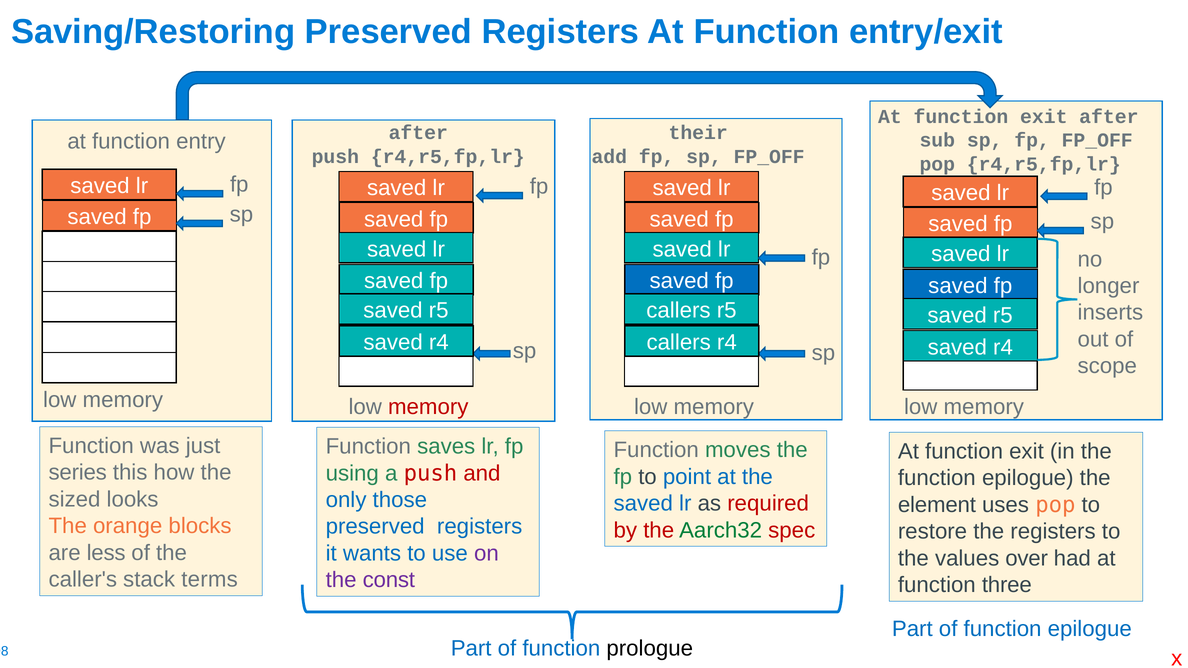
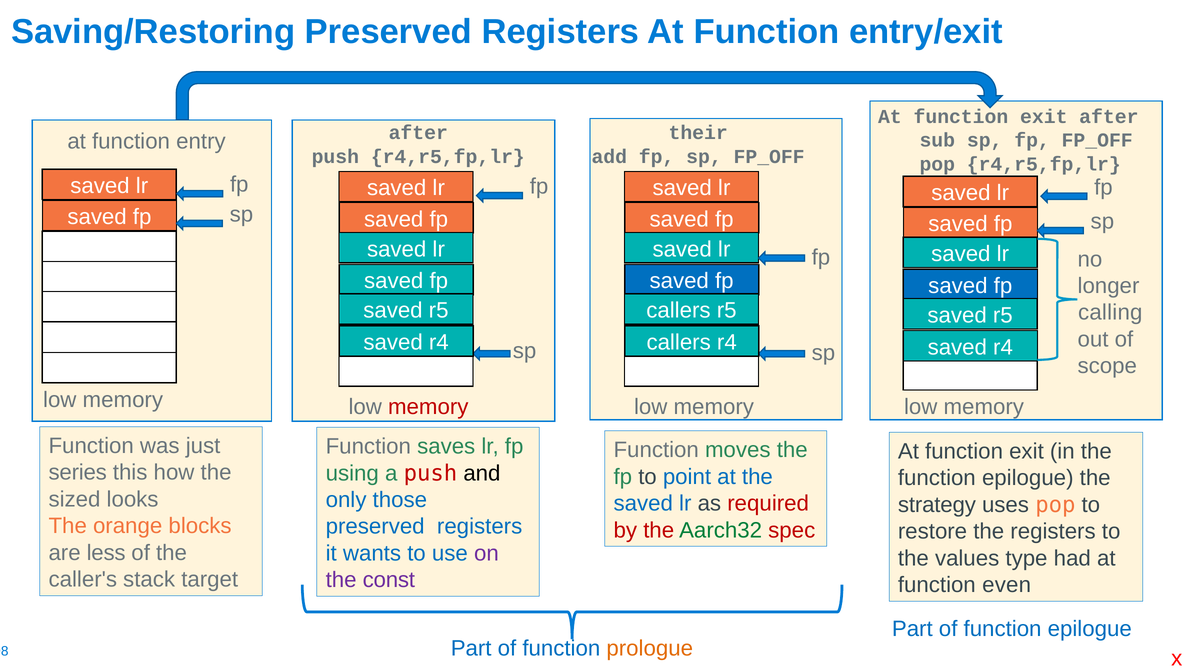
inserts: inserts -> calling
and colour: red -> black
element: element -> strategy
over: over -> type
terms: terms -> target
three: three -> even
prologue colour: black -> orange
